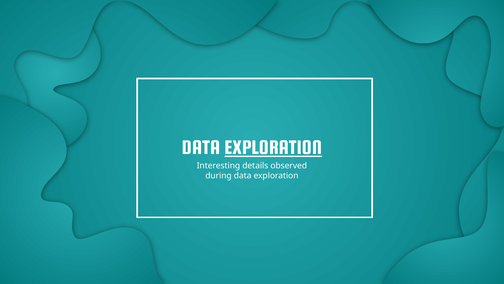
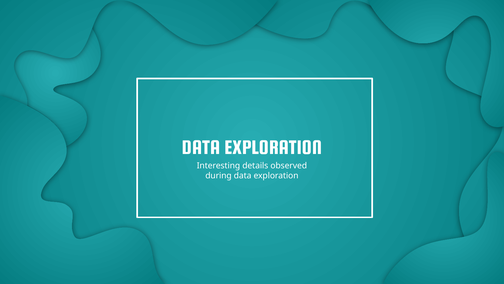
EXPLORATION at (273, 147) underline: present -> none
